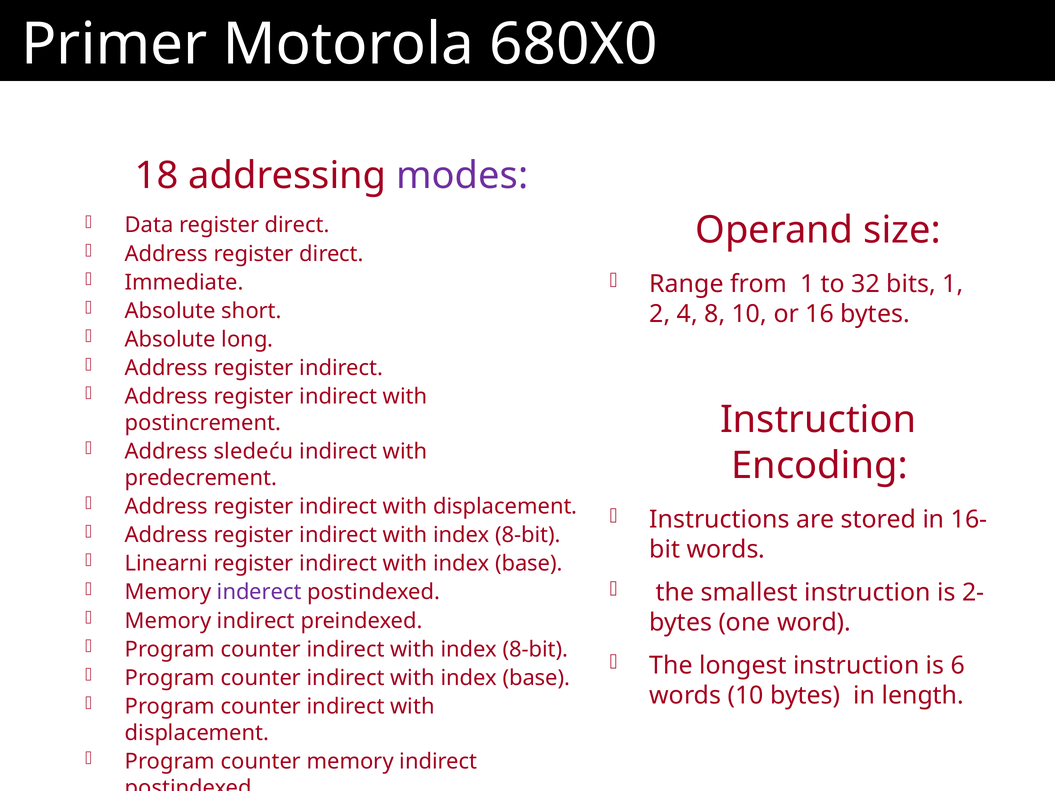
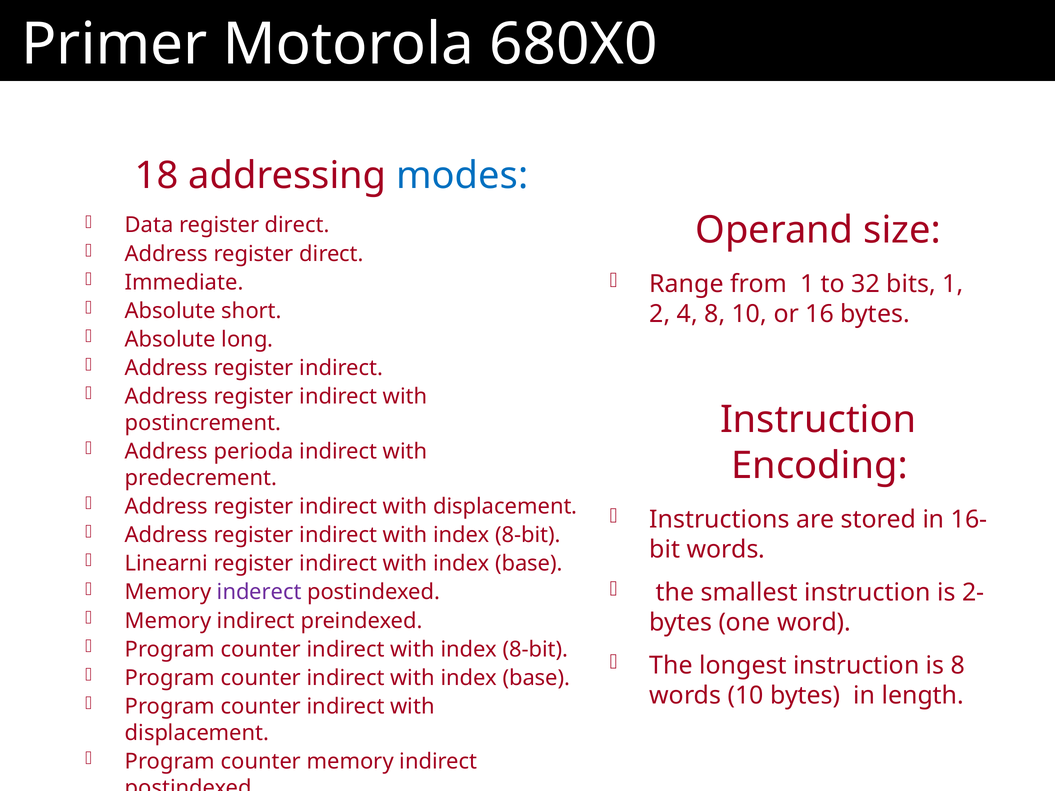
modes colour: purple -> blue
sledeću: sledeću -> perioda
is 6: 6 -> 8
